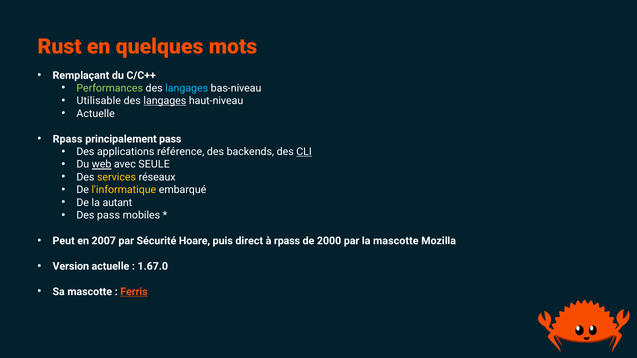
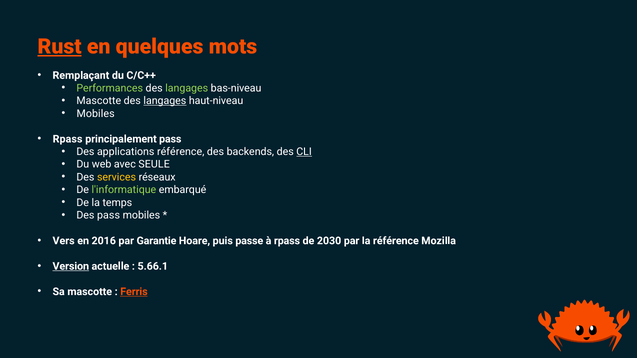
Rust underline: none -> present
langages at (187, 88) colour: light blue -> light green
Utilisable at (99, 101): Utilisable -> Mascotte
Actuelle at (96, 114): Actuelle -> Mobiles
web underline: present -> none
l'informatique colour: yellow -> light green
autant: autant -> temps
Peut: Peut -> Vers
2007: 2007 -> 2016
Sécurité: Sécurité -> Garantie
direct: direct -> passe
2000: 2000 -> 2030
la mascotte: mascotte -> référence
Version underline: none -> present
1.67.0: 1.67.0 -> 5.66.1
